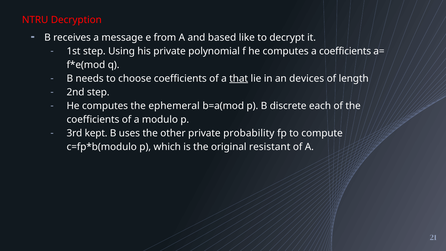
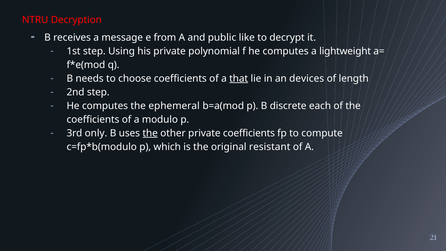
based: based -> public
a coefficients: coefficients -> lightweight
kept: kept -> only
the at (150, 133) underline: none -> present
private probability: probability -> coefficients
